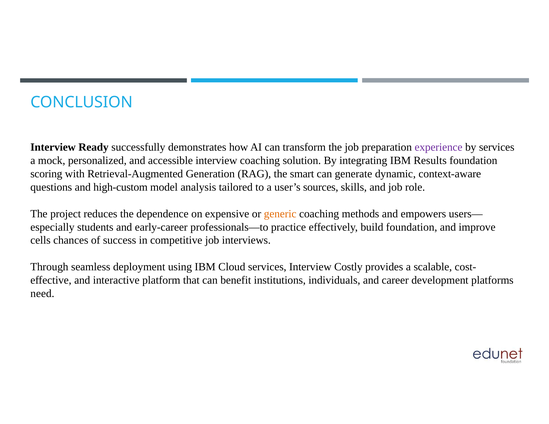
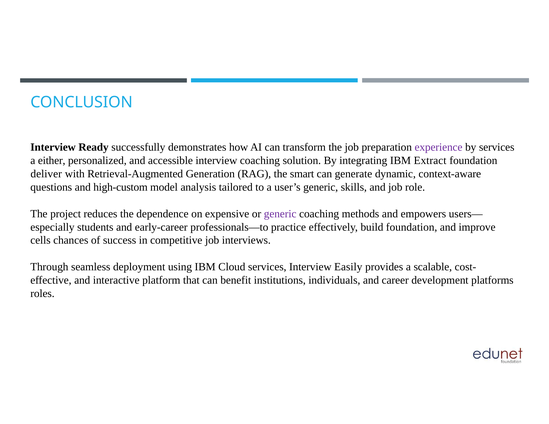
mock: mock -> either
Results: Results -> Extract
scoring: scoring -> deliver
user’s sources: sources -> generic
generic at (280, 214) colour: orange -> purple
Costly: Costly -> Easily
need: need -> roles
